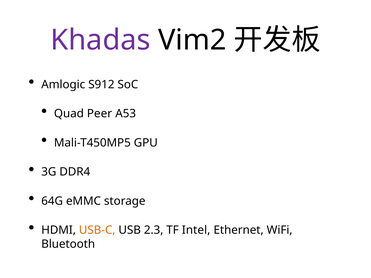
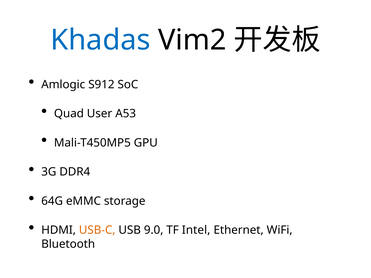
Khadas colour: purple -> blue
Peer: Peer -> User
2.3: 2.3 -> 9.0
